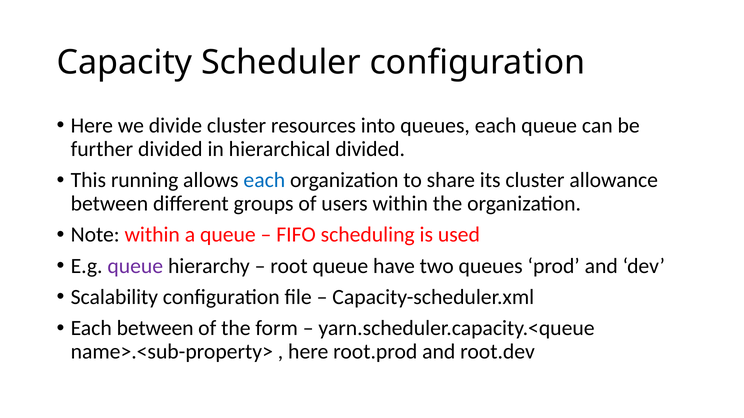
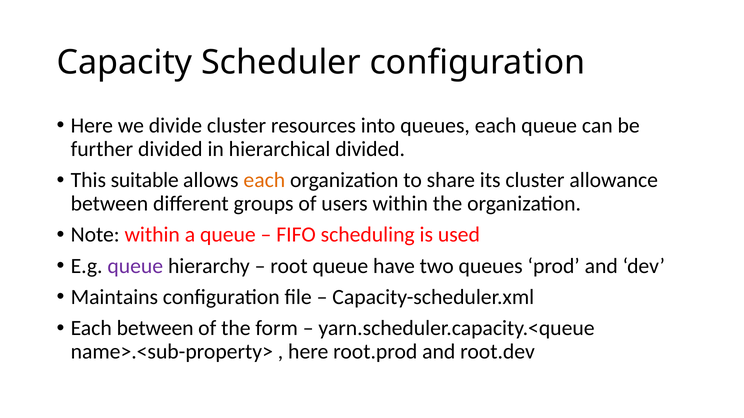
running: running -> suitable
each at (264, 180) colour: blue -> orange
Scalability: Scalability -> Maintains
